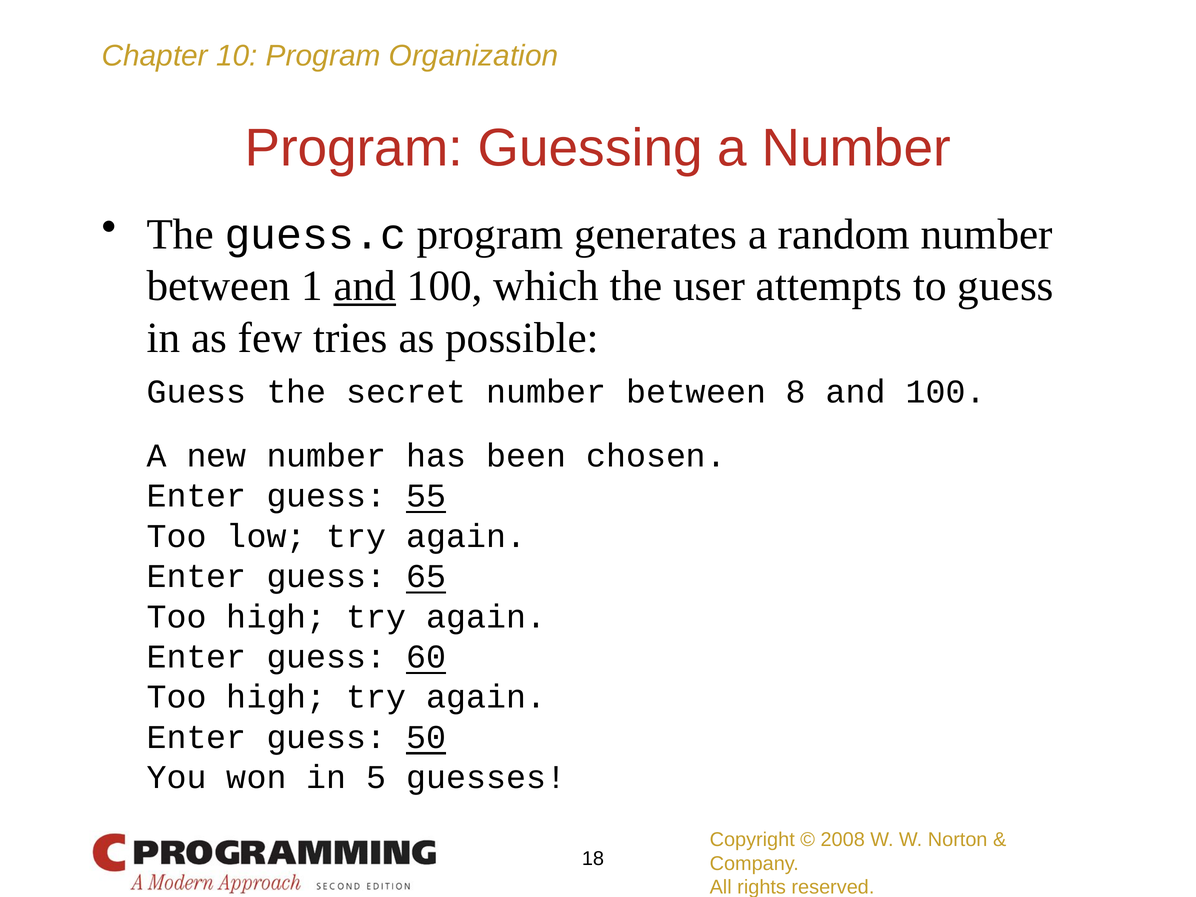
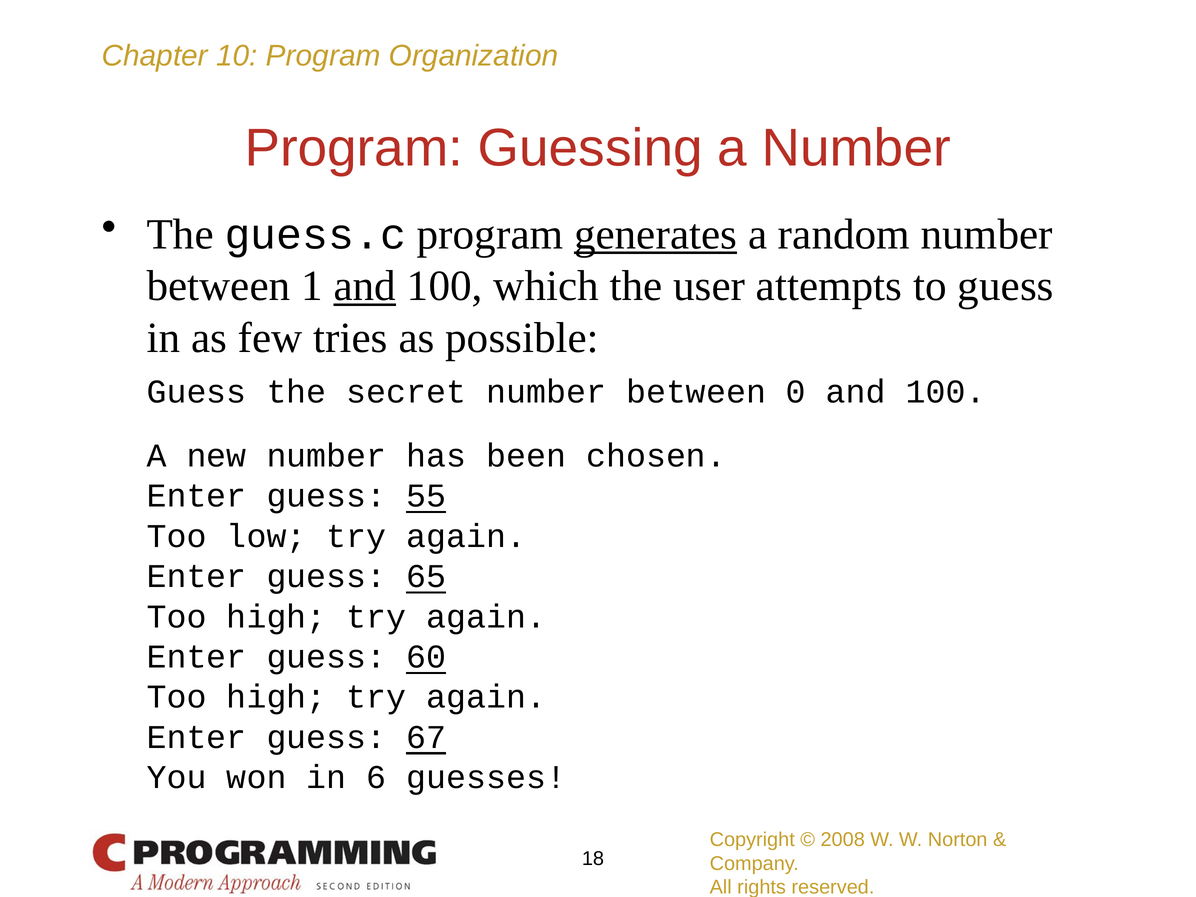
generates underline: none -> present
8: 8 -> 0
50: 50 -> 67
5: 5 -> 6
